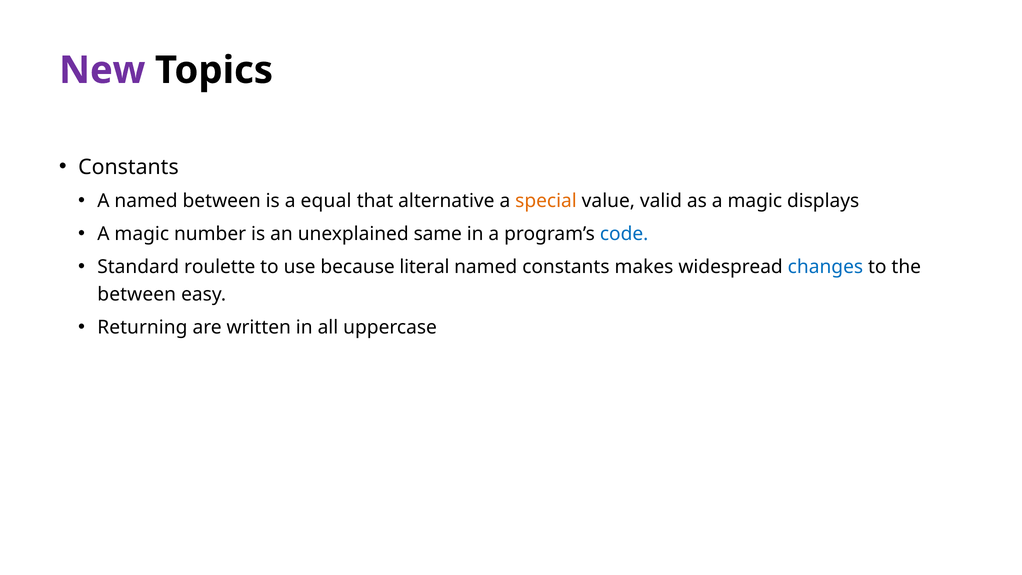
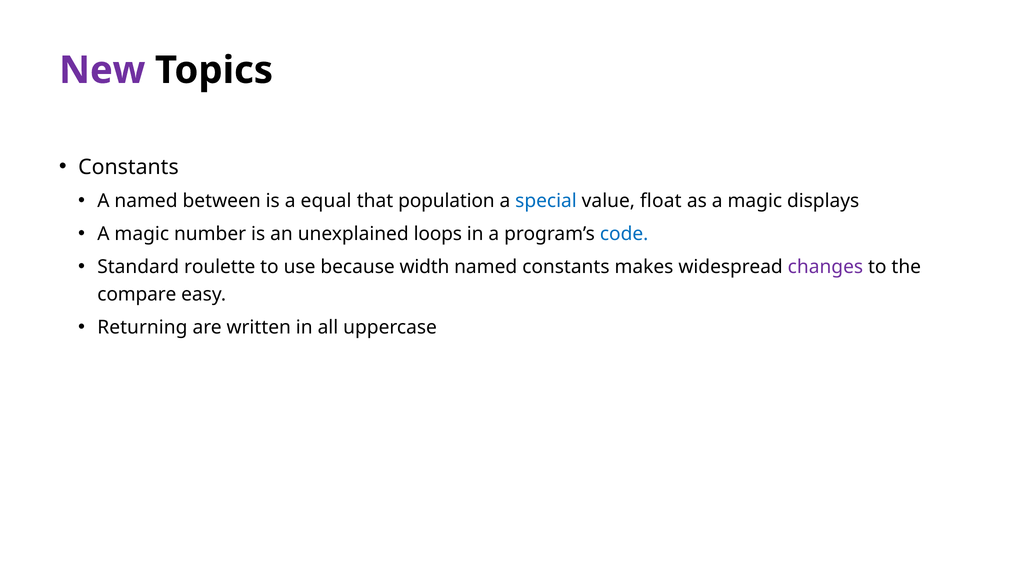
alternative: alternative -> population
special colour: orange -> blue
valid: valid -> float
same: same -> loops
literal: literal -> width
changes colour: blue -> purple
between at (137, 294): between -> compare
